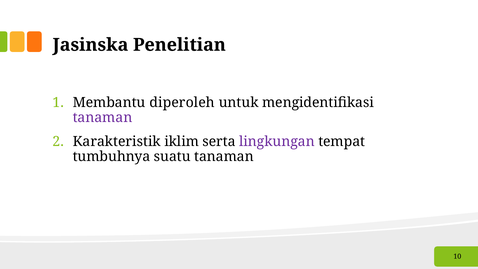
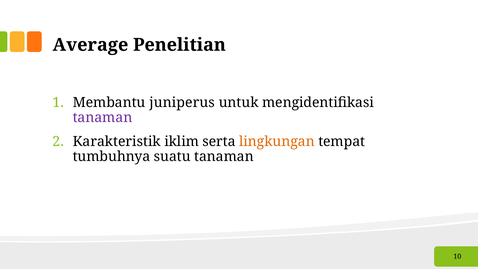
Jasinska: Jasinska -> Average
diperoleh: diperoleh -> juniperus
lingkungan colour: purple -> orange
